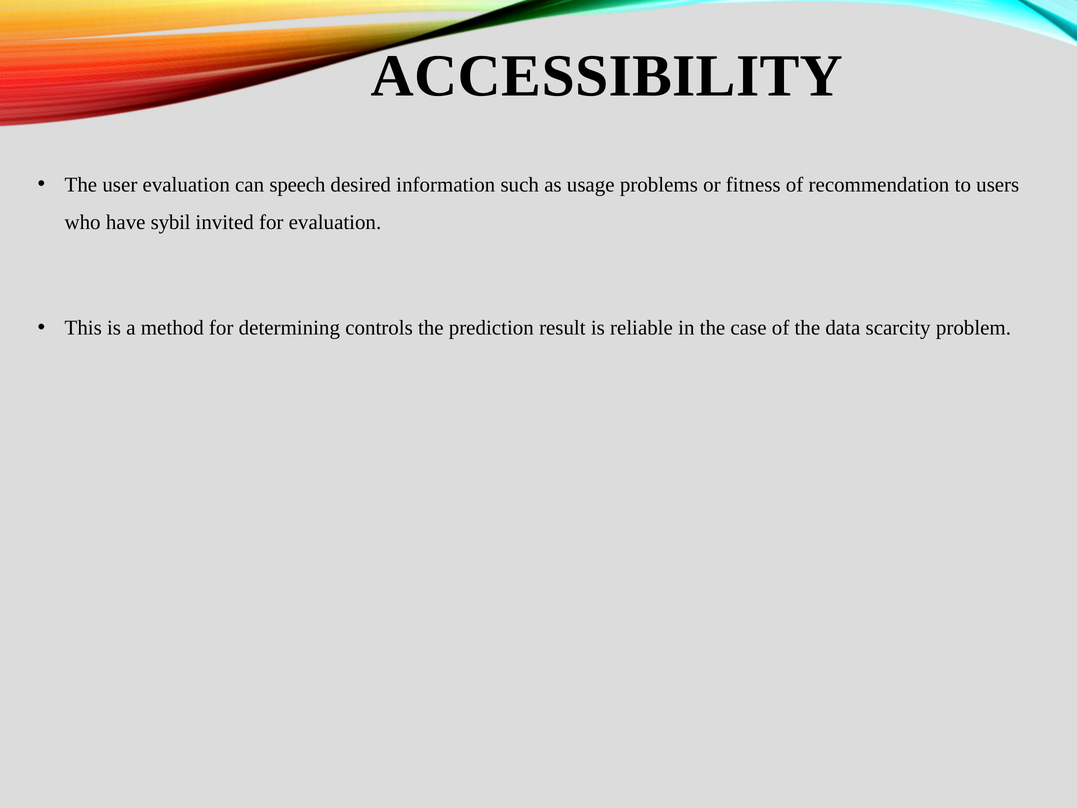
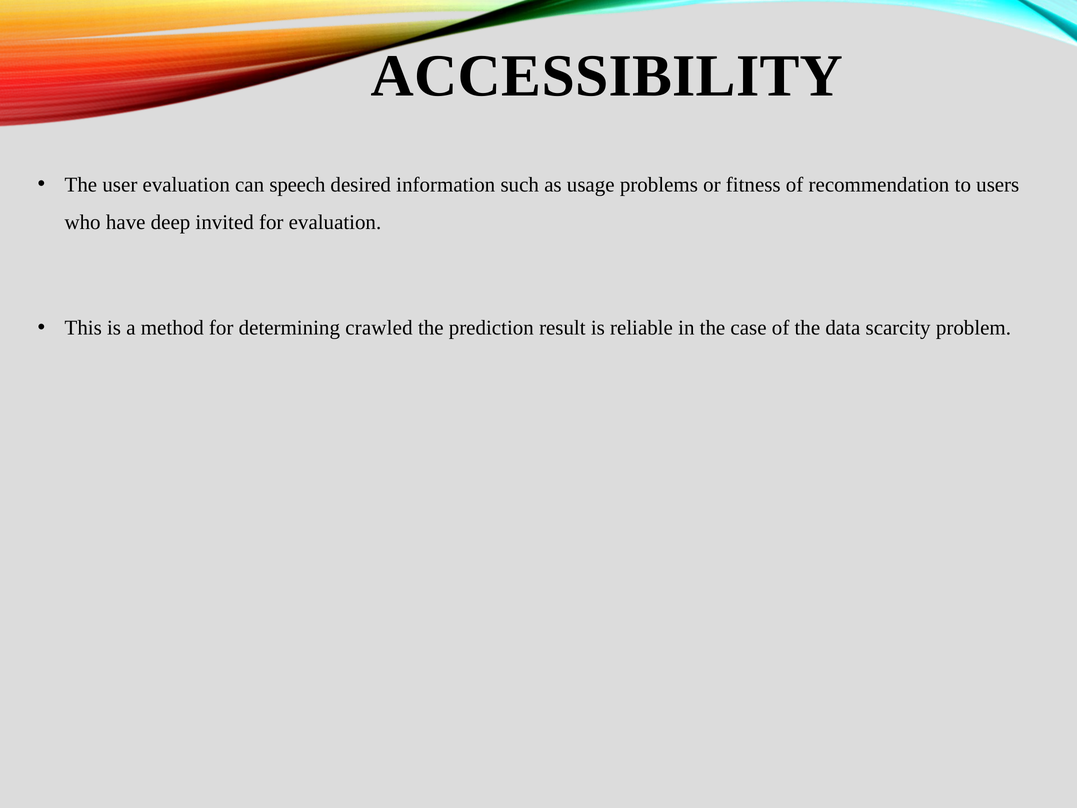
sybil: sybil -> deep
controls: controls -> crawled
